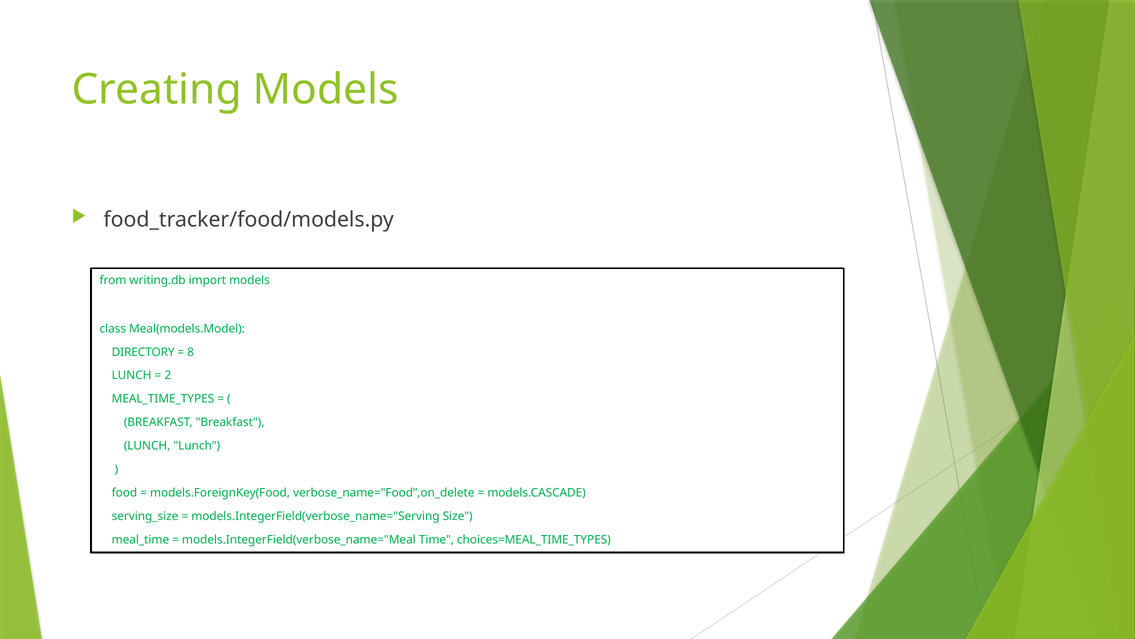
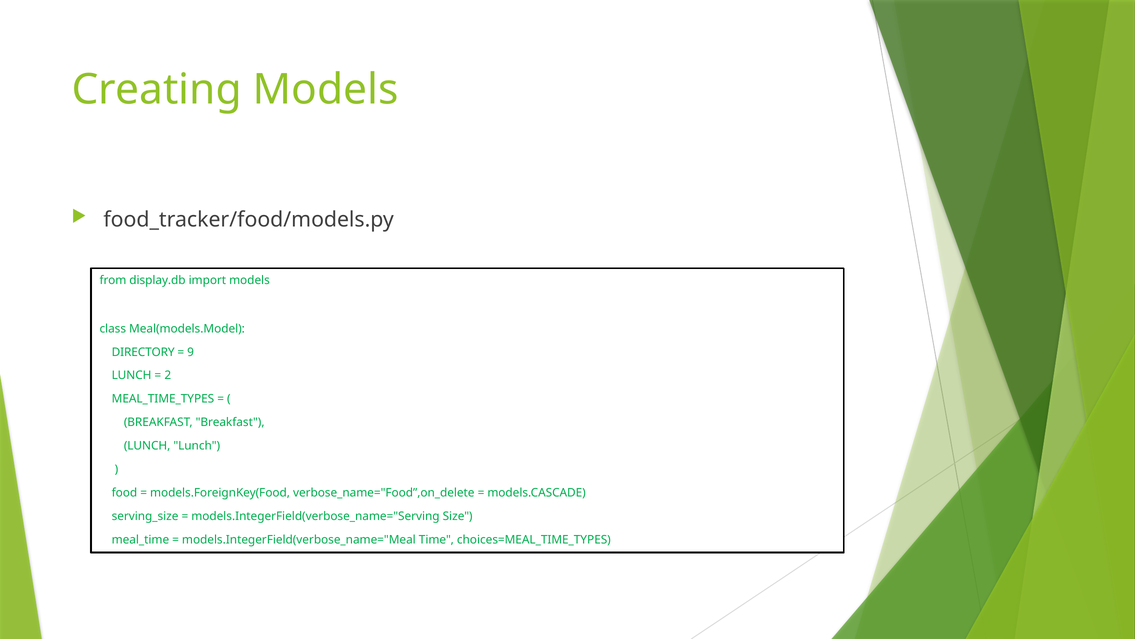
writing.db: writing.db -> display.db
8: 8 -> 9
